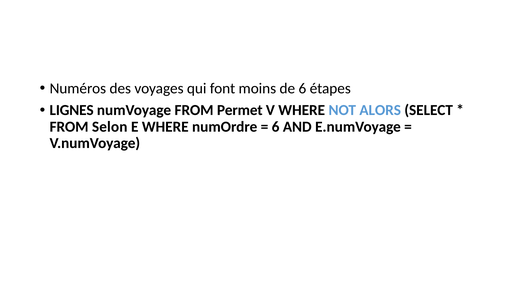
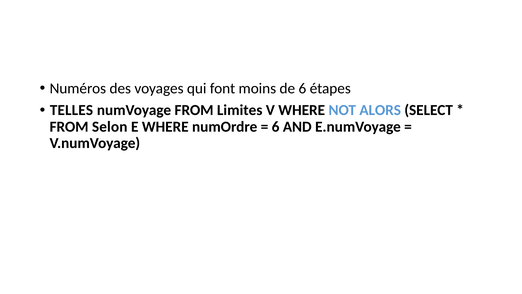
LIGNES: LIGNES -> TELLES
Permet: Permet -> Limites
